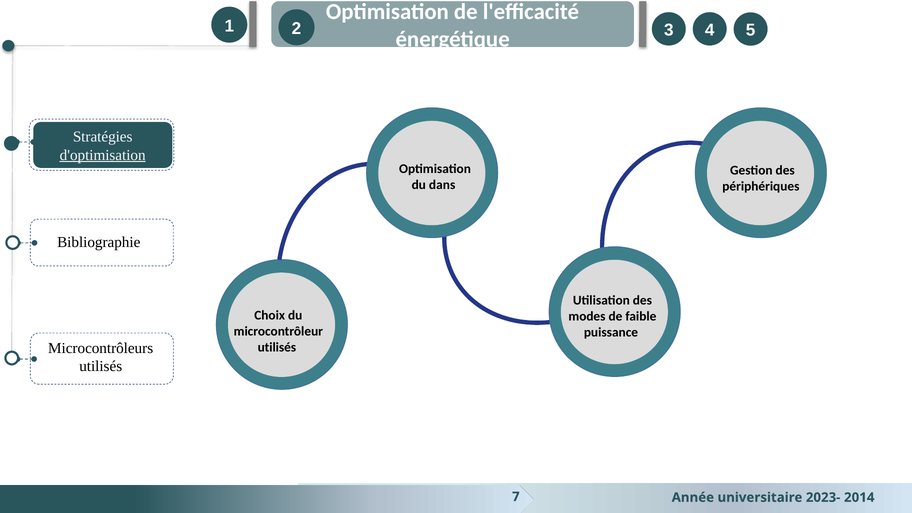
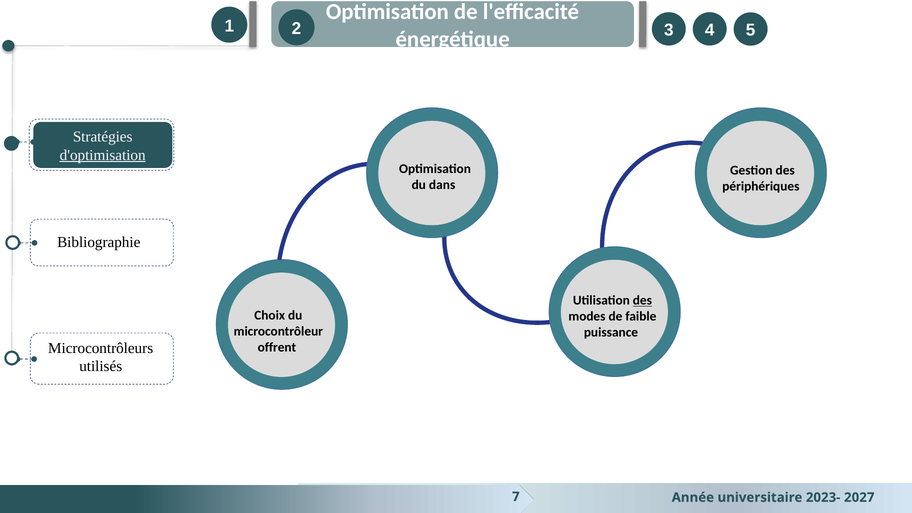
des at (642, 301) underline: none -> present
utilisés at (277, 347): utilisés -> offrent
2014: 2014 -> 2027
